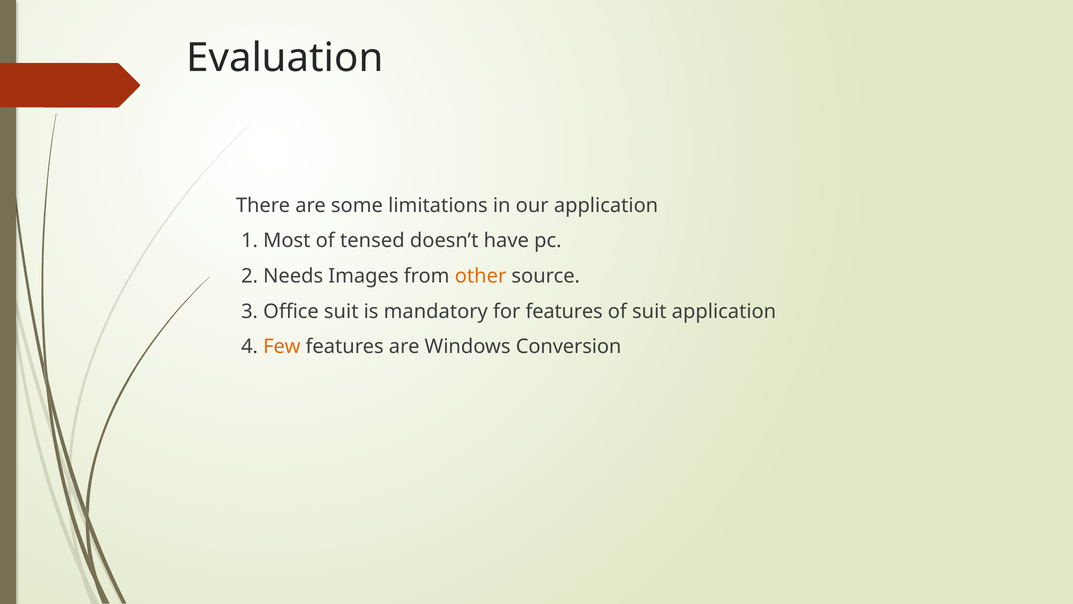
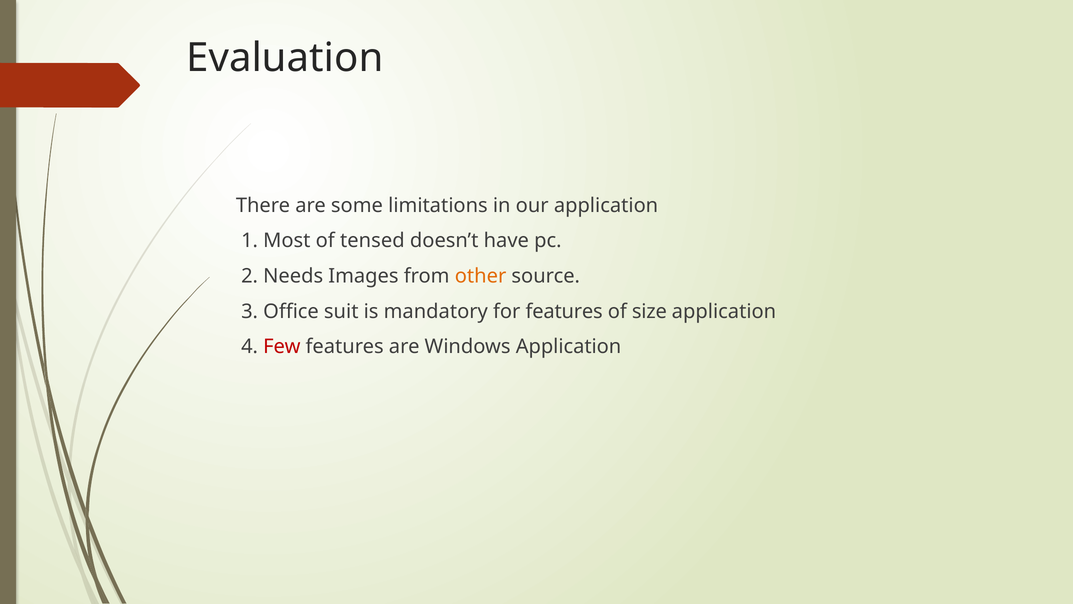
of suit: suit -> size
Few colour: orange -> red
Windows Conversion: Conversion -> Application
